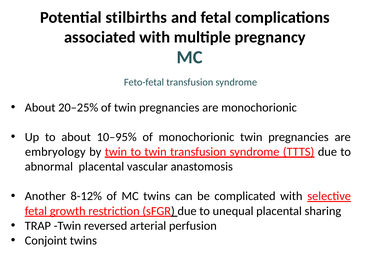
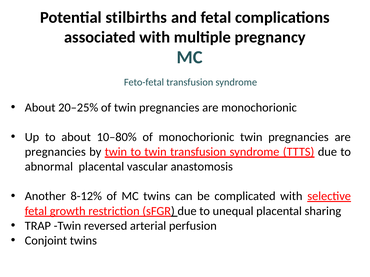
10–95%: 10–95% -> 10–80%
embryology at (55, 152): embryology -> pregnancies
